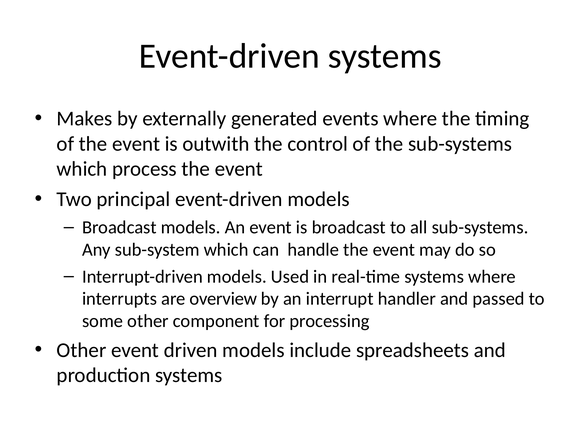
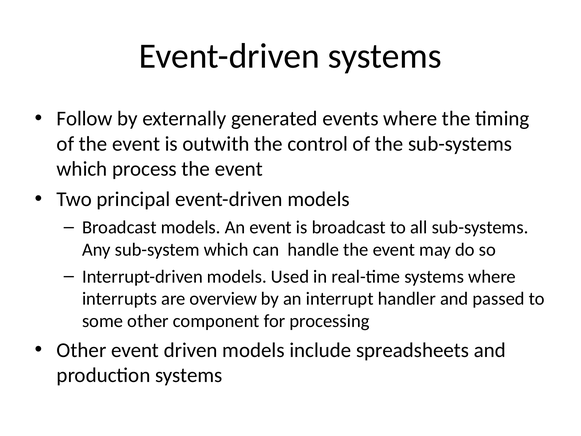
Makes: Makes -> Follow
